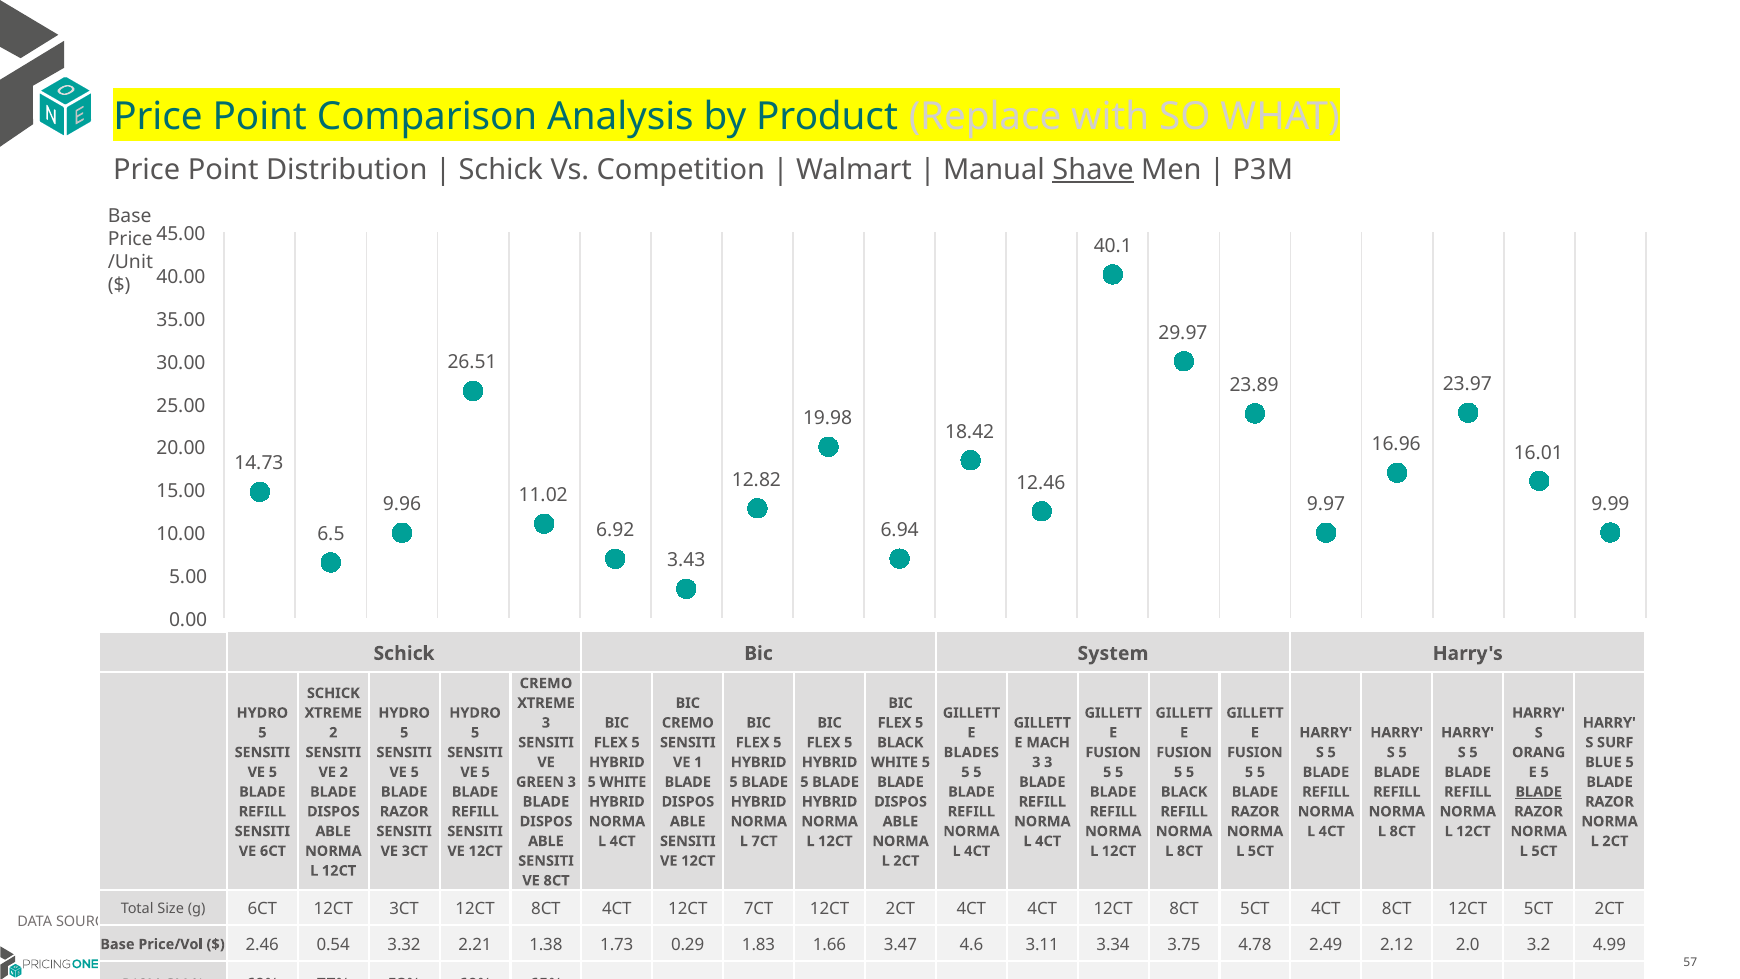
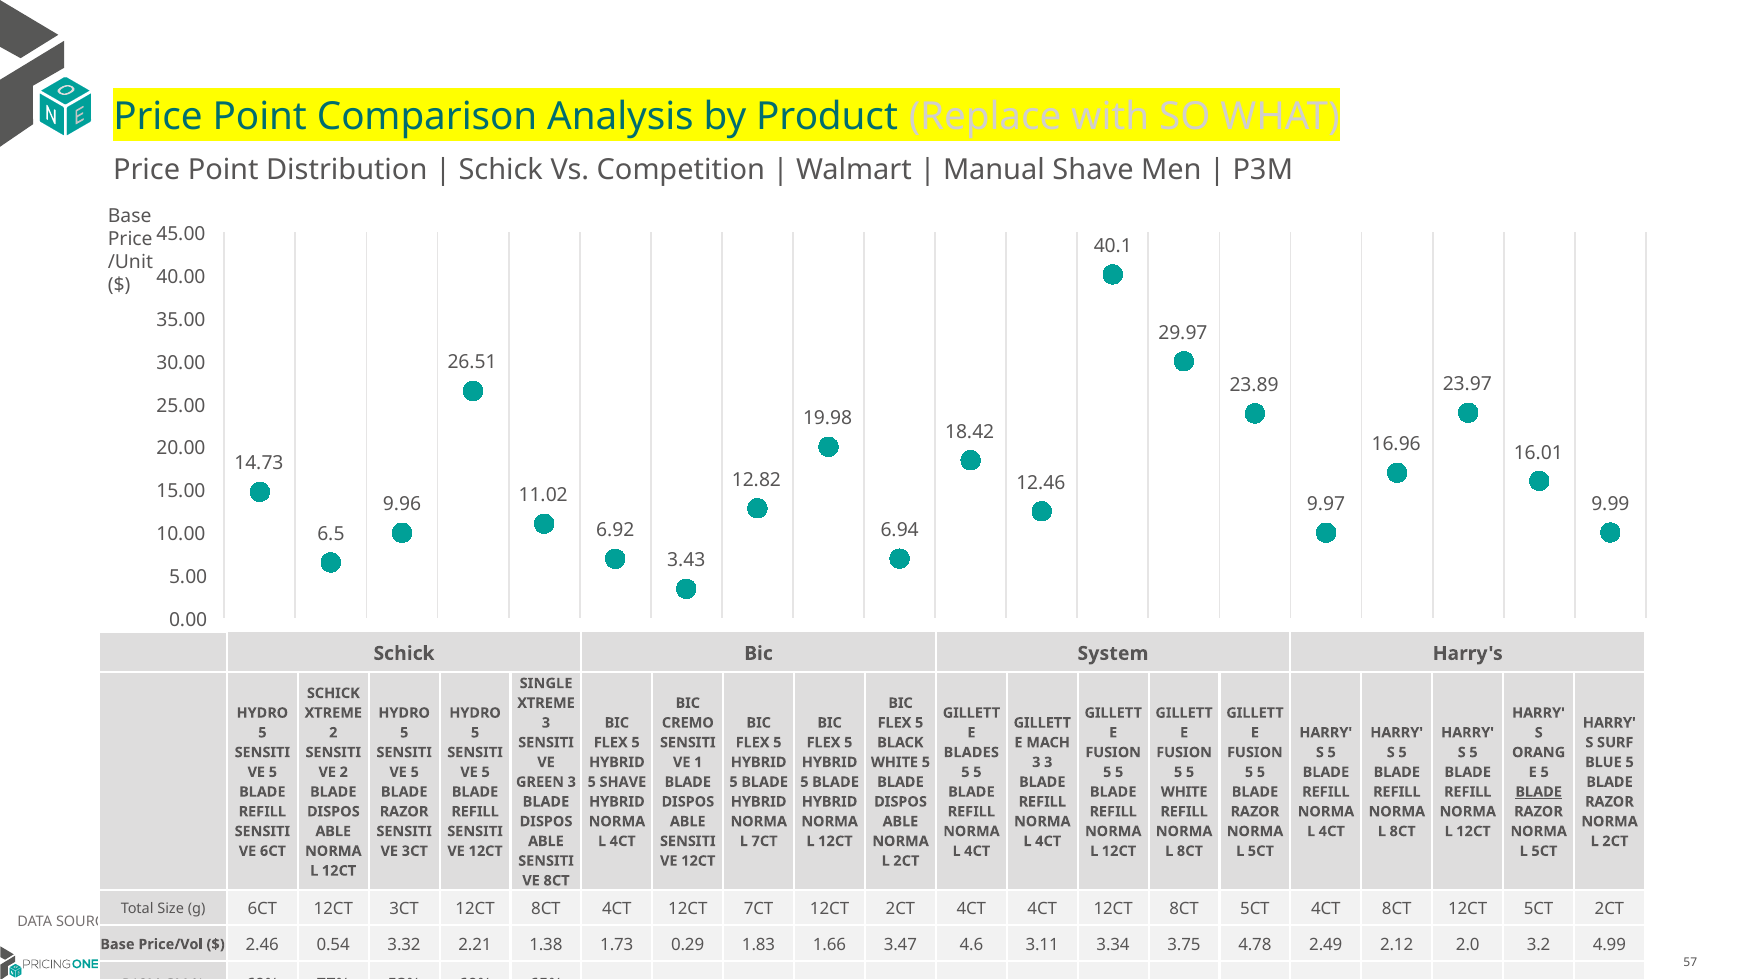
Shave at (1093, 170) underline: present -> none
CREMO at (546, 683): CREMO -> SINGLE
5 WHITE: WHITE -> SHAVE
BLACK at (1184, 792): BLACK -> WHITE
